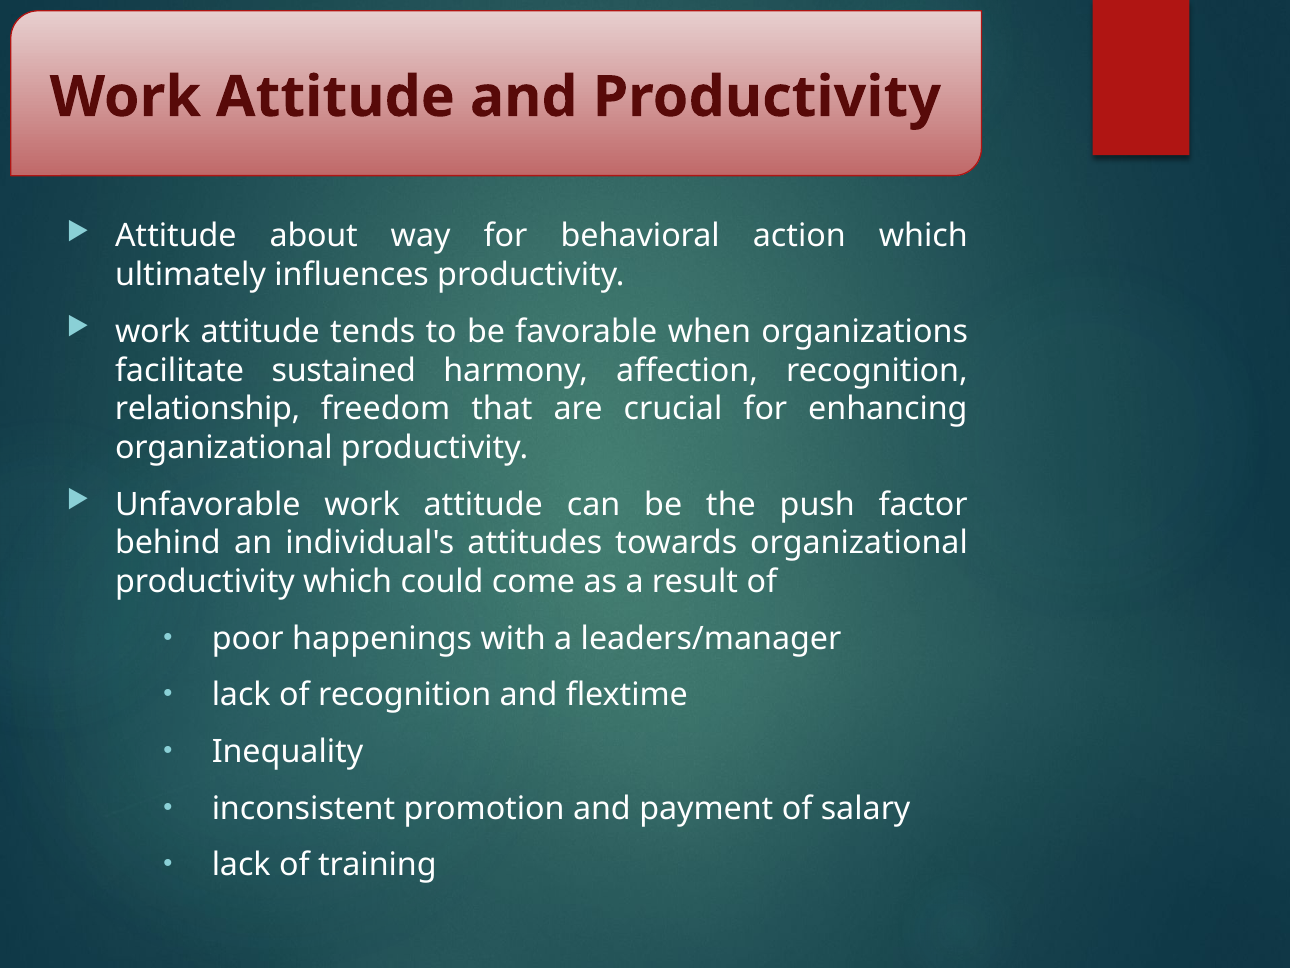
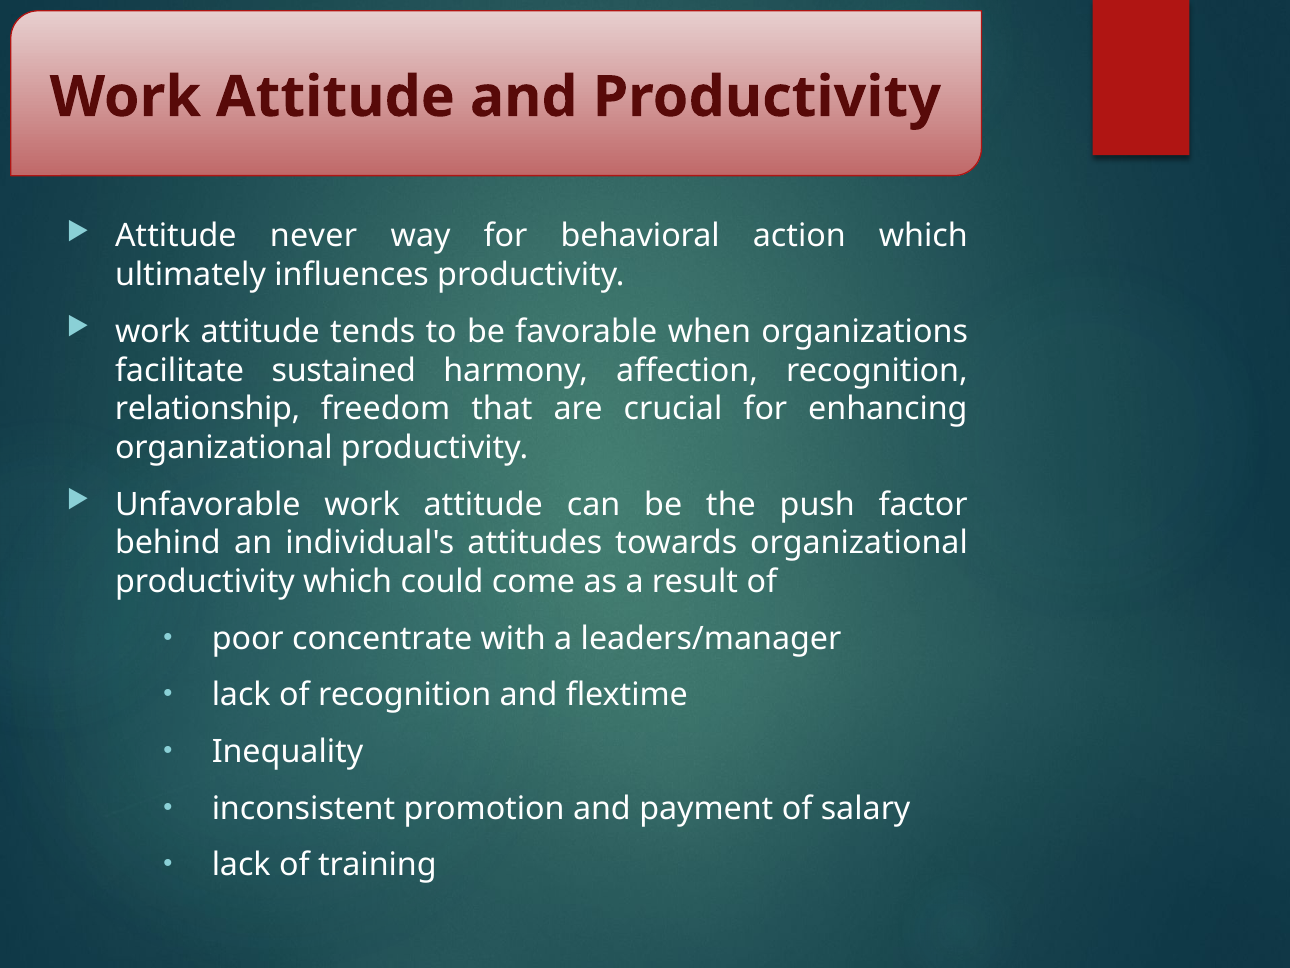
about: about -> never
happenings: happenings -> concentrate
